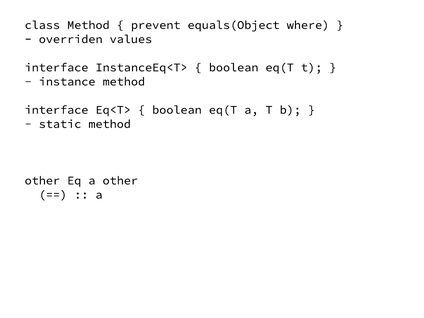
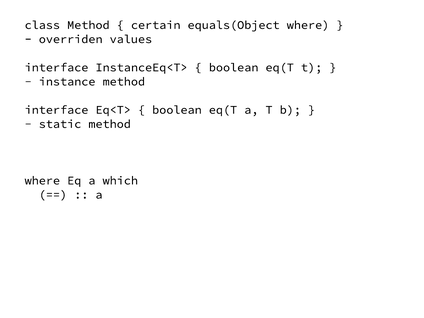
prevent: prevent -> certain
other at (42, 181): other -> where
a other: other -> which
